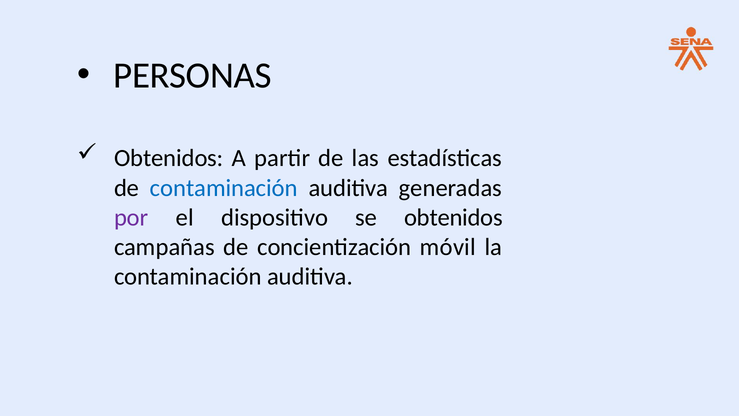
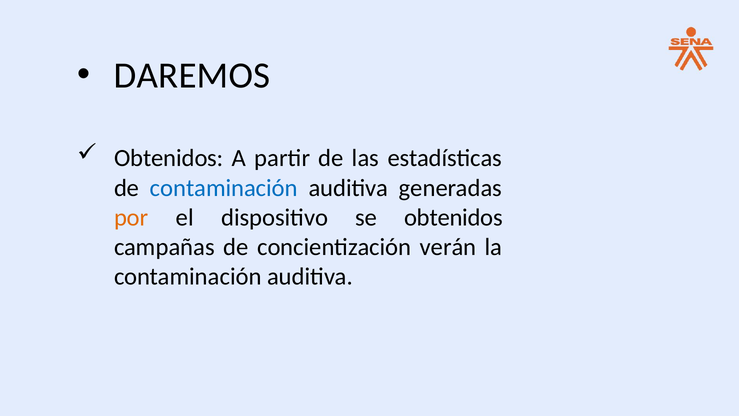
PERSONAS: PERSONAS -> DAREMOS
por colour: purple -> orange
móvil: móvil -> verán
